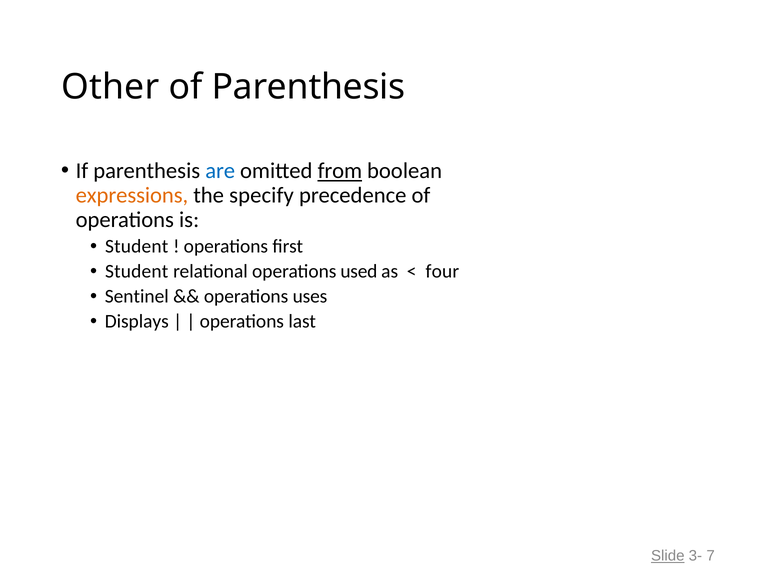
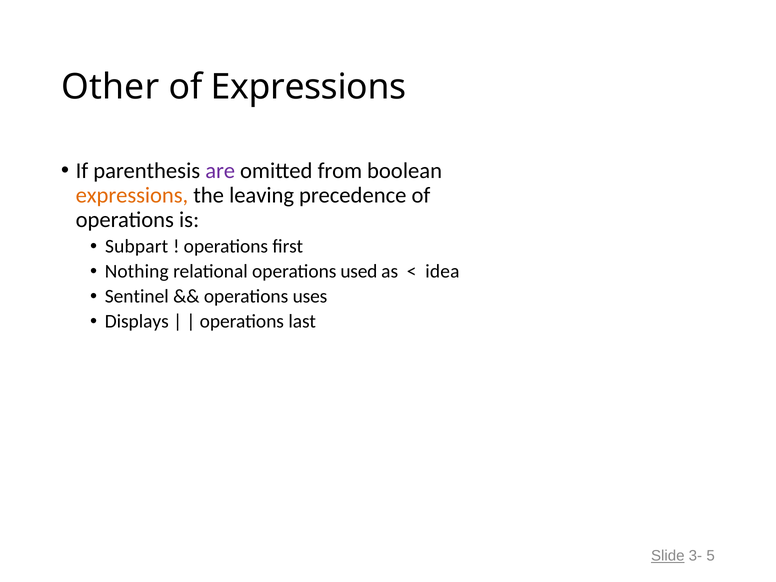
of Parenthesis: Parenthesis -> Expressions
are colour: blue -> purple
from underline: present -> none
specify: specify -> leaving
Student at (137, 247): Student -> Subpart
Student at (137, 272): Student -> Nothing
four: four -> idea
7: 7 -> 5
